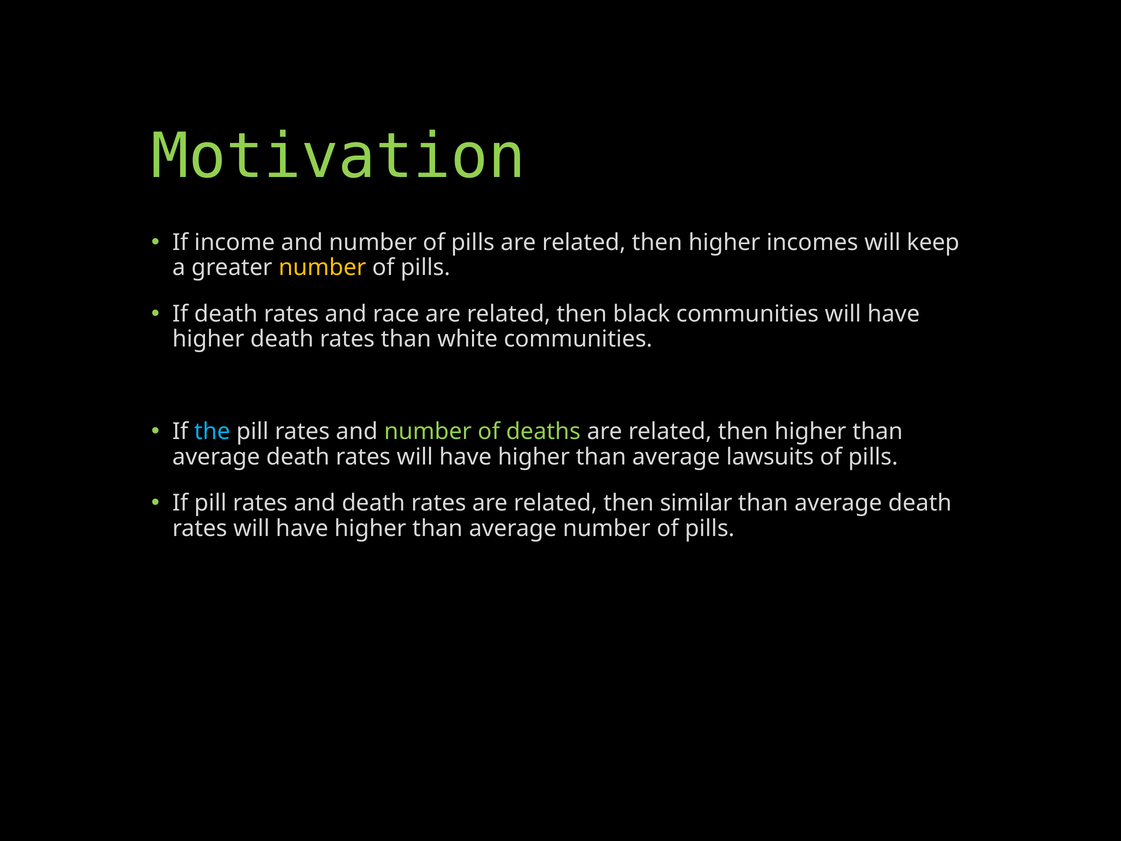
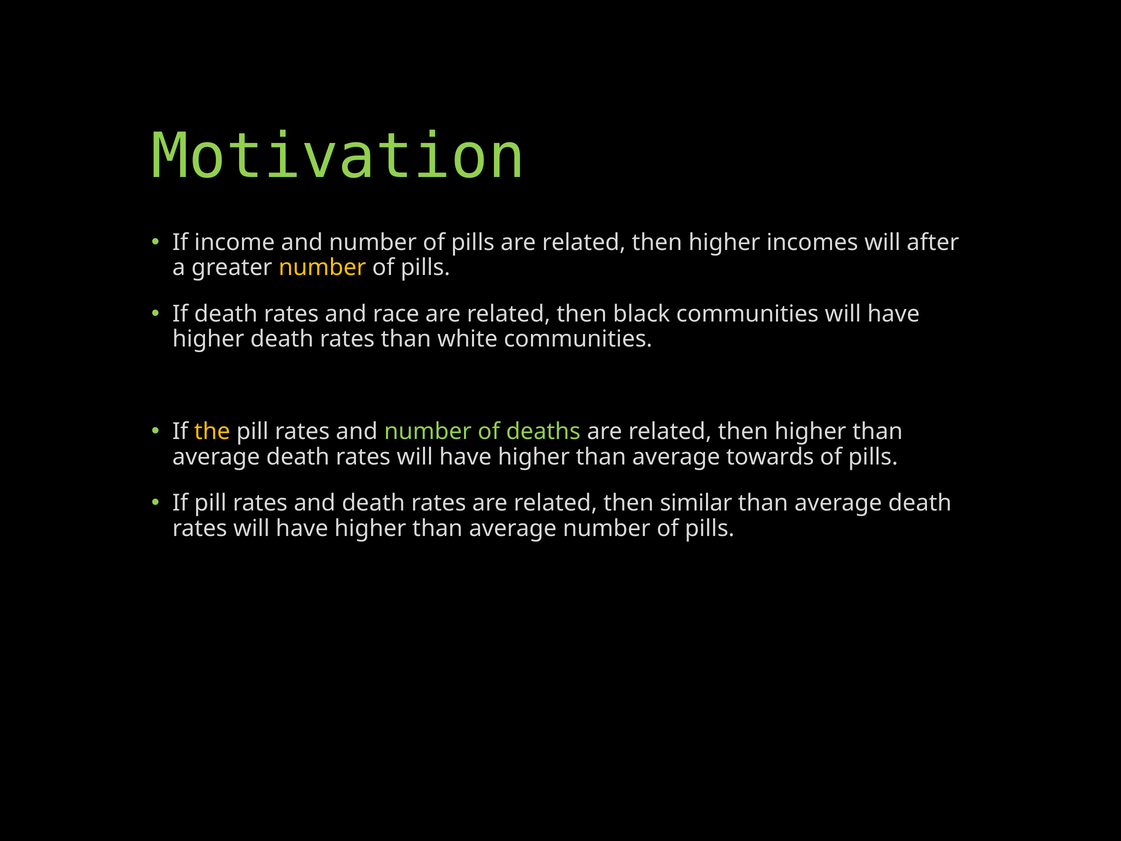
keep: keep -> after
the colour: light blue -> yellow
lawsuits: lawsuits -> towards
